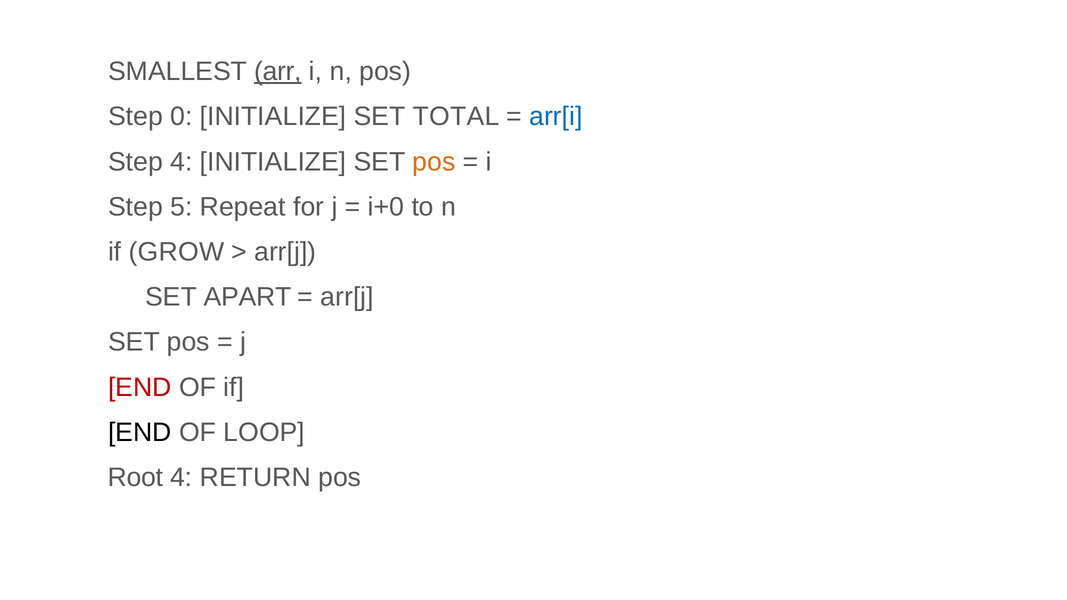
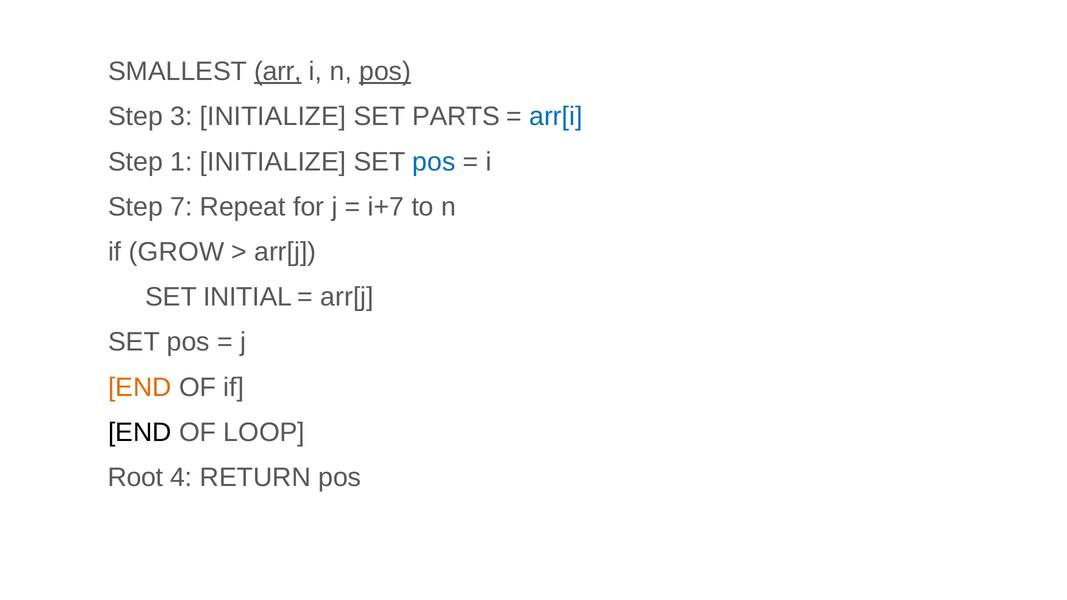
pos at (385, 72) underline: none -> present
0: 0 -> 3
TOTAL: TOTAL -> PARTS
Step 4: 4 -> 1
pos at (434, 162) colour: orange -> blue
5: 5 -> 7
i+0: i+0 -> i+7
APART: APART -> INITIAL
END at (140, 387) colour: red -> orange
